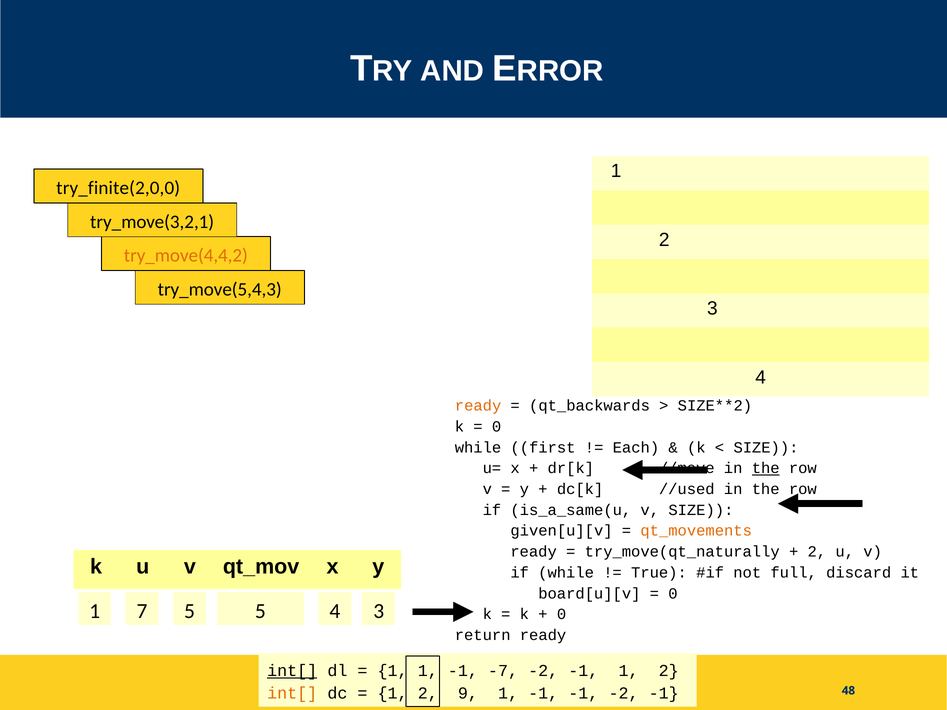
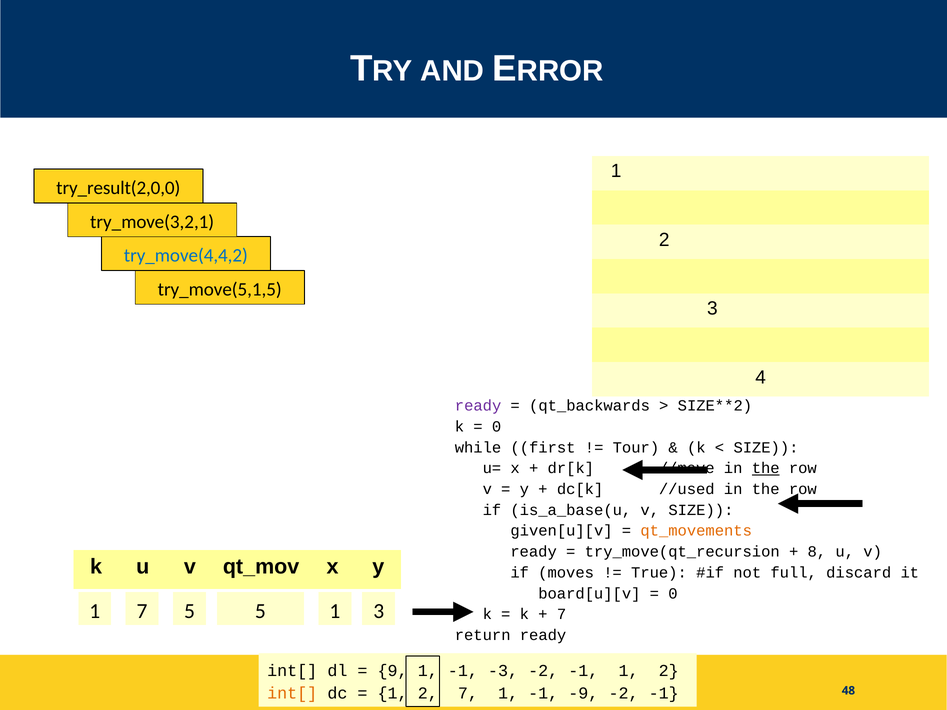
try_finite(2,0,0: try_finite(2,0,0 -> try_result(2,0,0
try_move(4,4,2 colour: orange -> blue
try_move(5,4,3: try_move(5,4,3 -> try_move(5,1,5
ready at (478, 406) colour: orange -> purple
Each: Each -> Tour
is_a_same(u: is_a_same(u -> is_a_base(u
try_move(qt_naturally: try_move(qt_naturally -> try_move(qt_recursion
2 at (817, 552): 2 -> 8
if while: while -> moves
5 4: 4 -> 1
0 at (562, 614): 0 -> 7
int[ at (292, 671) underline: present -> none
1 at (393, 671): 1 -> 9
-7: -7 -> -3
2 9: 9 -> 7
-1 -1: -1 -> -9
